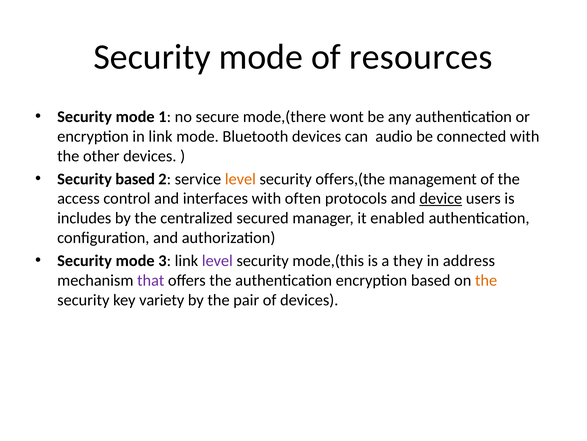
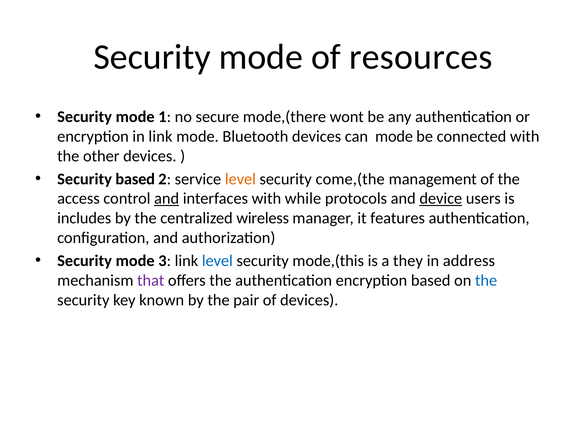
can audio: audio -> mode
offers,(the: offers,(the -> come,(the
and at (167, 198) underline: none -> present
often: often -> while
secured: secured -> wireless
enabled: enabled -> features
level at (217, 260) colour: purple -> blue
the at (486, 280) colour: orange -> blue
variety: variety -> known
